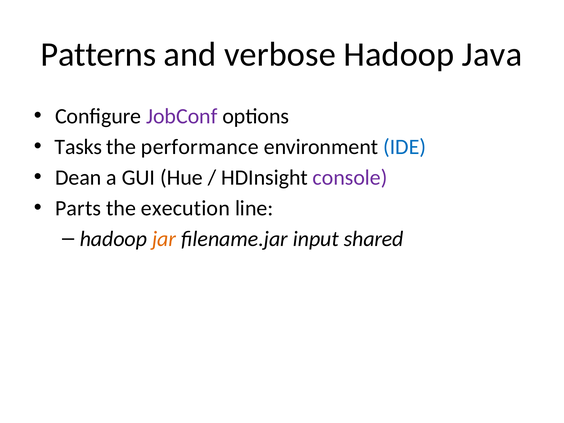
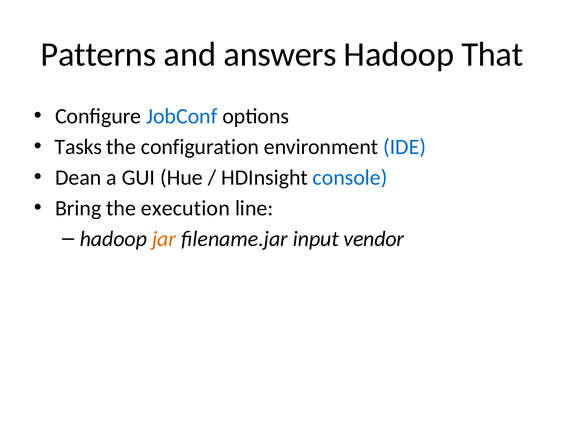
verbose: verbose -> answers
Java: Java -> That
JobConf colour: purple -> blue
performance: performance -> configuration
console colour: purple -> blue
Parts: Parts -> Bring
shared: shared -> vendor
